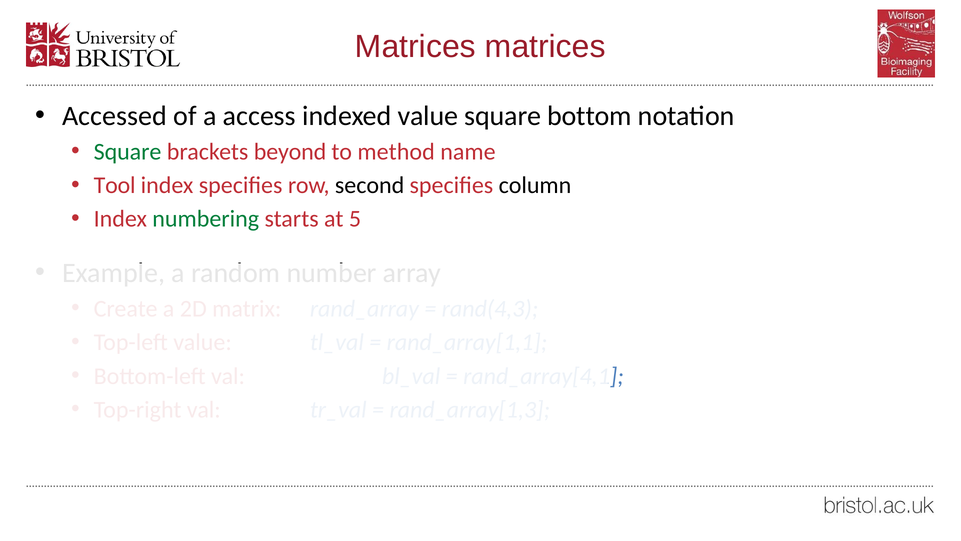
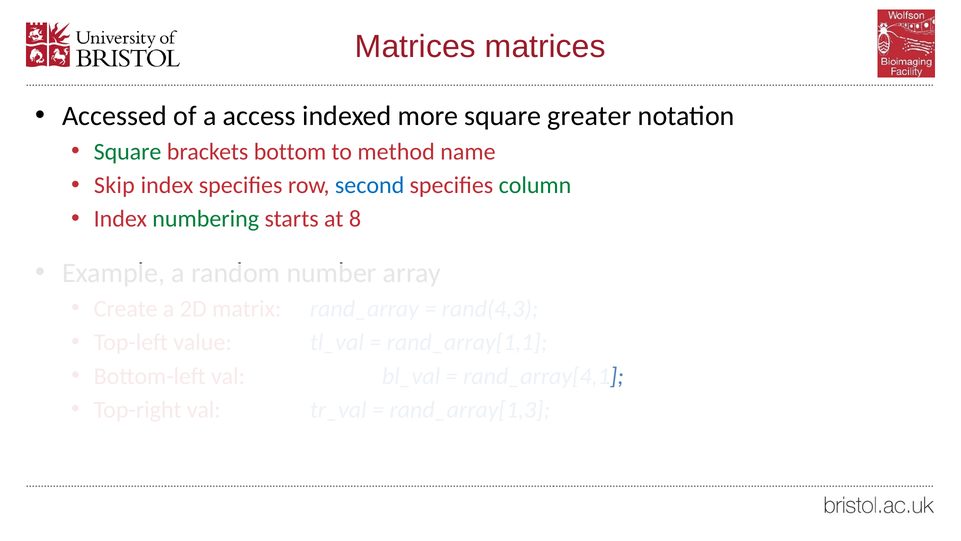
indexed value: value -> more
bottom: bottom -> greater
beyond: beyond -> bottom
Tool: Tool -> Skip
second colour: black -> blue
column colour: black -> green
5: 5 -> 8
